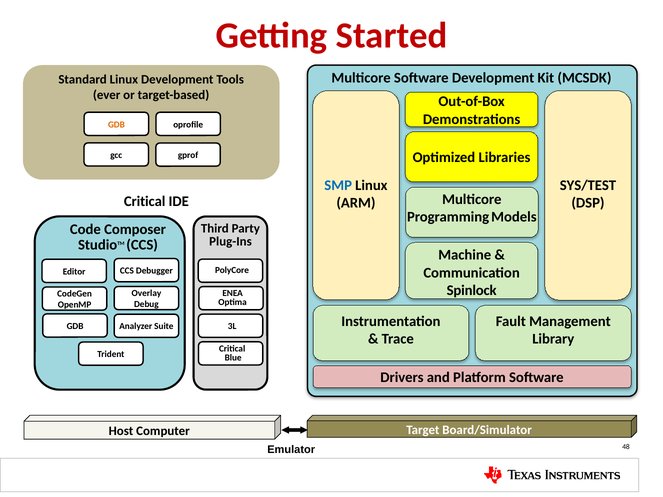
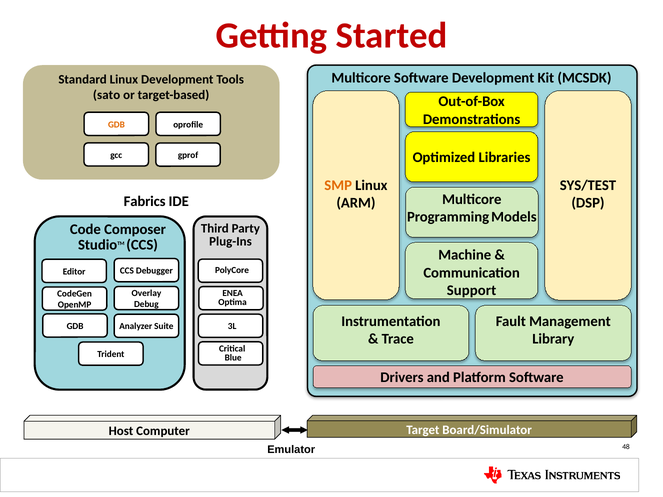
ever: ever -> sato
SMP colour: blue -> orange
Critical at (145, 201): Critical -> Fabrics
Spinlock: Spinlock -> Support
